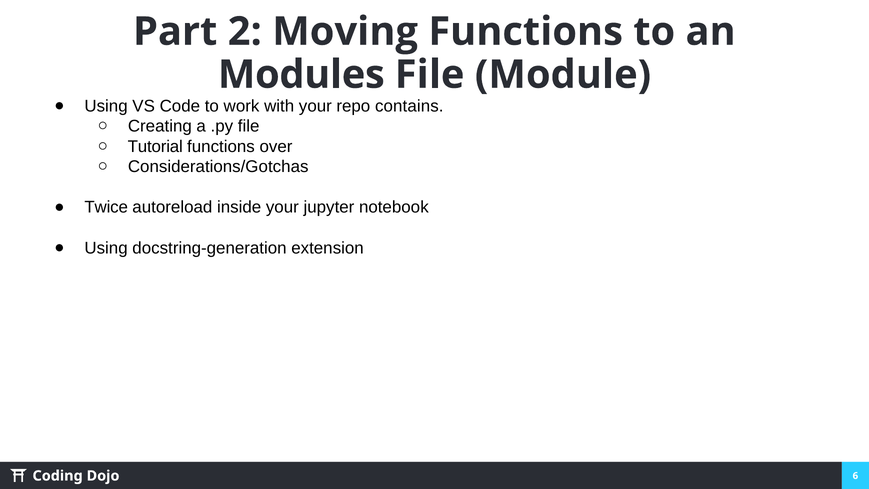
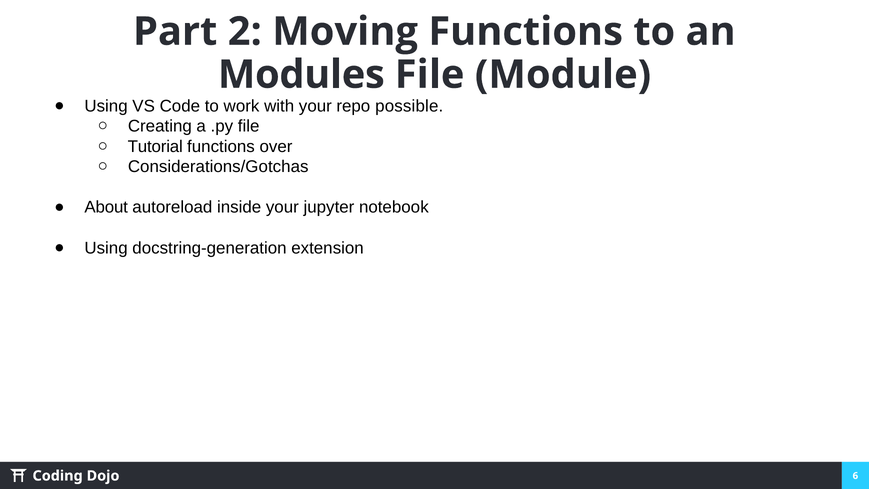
contains: contains -> possible
Twice: Twice -> About
